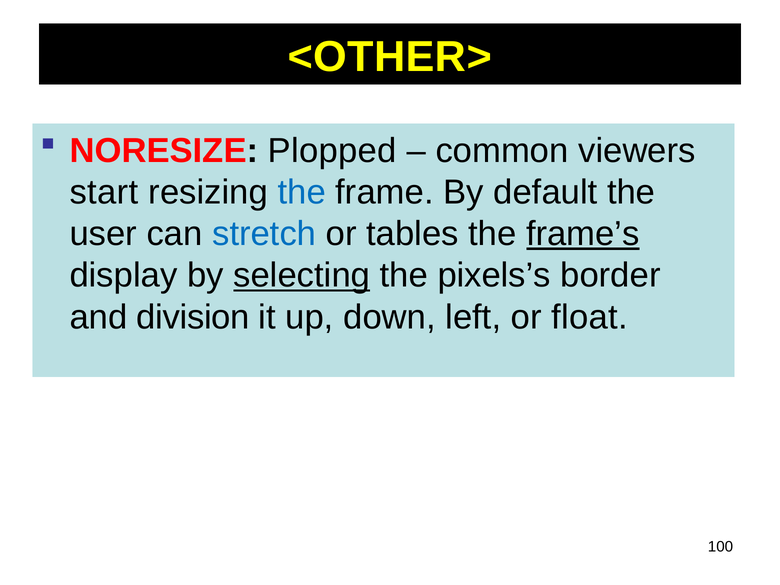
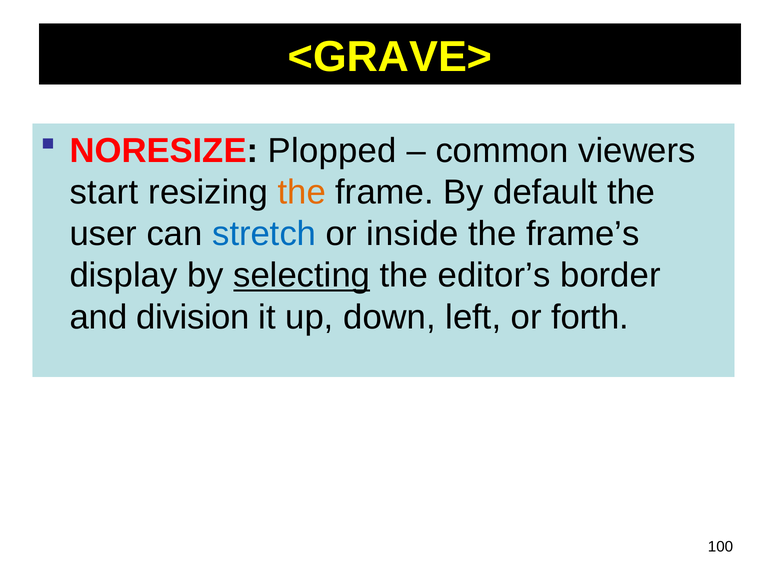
<OTHER>: <OTHER> -> <GRAVE>
the at (302, 192) colour: blue -> orange
tables: tables -> inside
frame’s underline: present -> none
pixels’s: pixels’s -> editor’s
float: float -> forth
